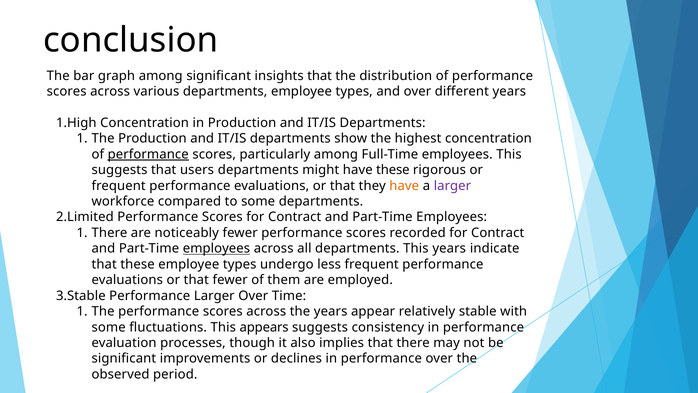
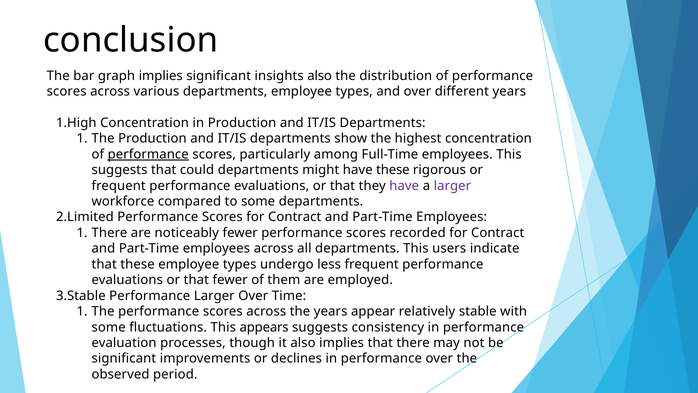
graph among: among -> implies
insights that: that -> also
users: users -> could
have at (404, 186) colour: orange -> purple
employees at (216, 248) underline: present -> none
This years: years -> users
